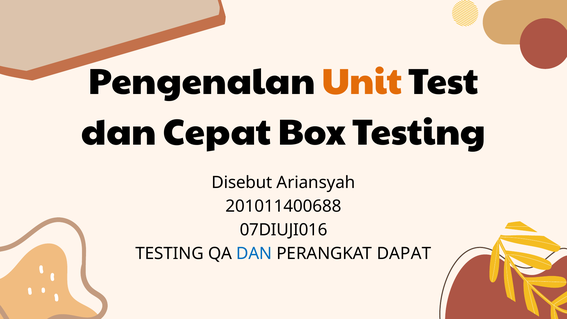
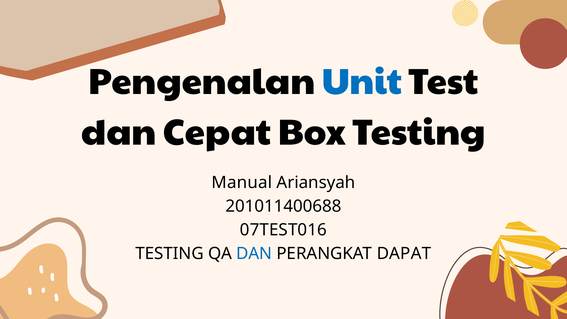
Unit colour: orange -> blue
Disebut: Disebut -> Manual
07DIUJI016: 07DIUJI016 -> 07TEST016
